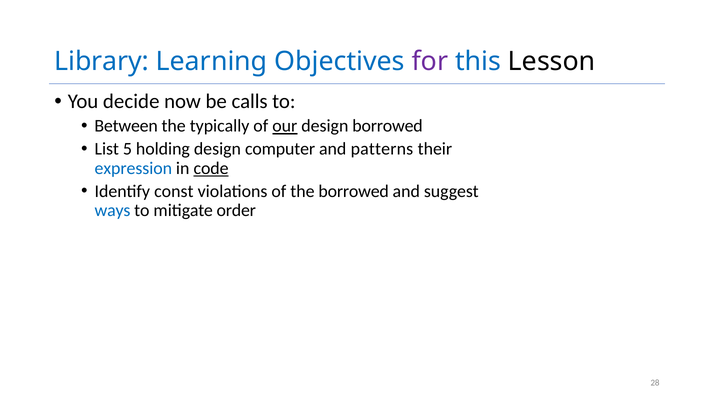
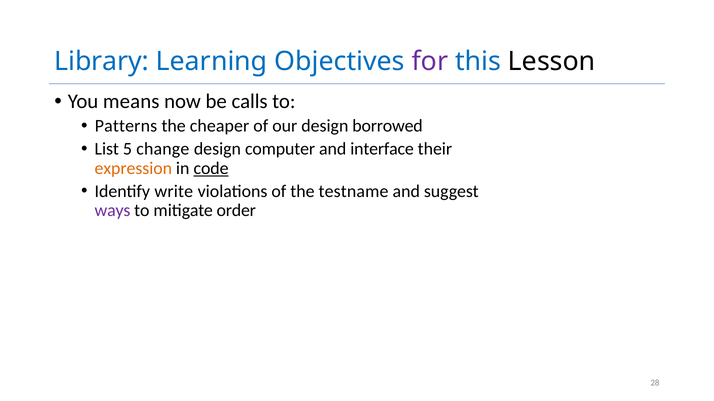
decide: decide -> means
Between: Between -> Patterns
typically: typically -> cheaper
our underline: present -> none
holding: holding -> change
patterns: patterns -> interface
expression colour: blue -> orange
const: const -> write
the borrowed: borrowed -> testname
ways colour: blue -> purple
